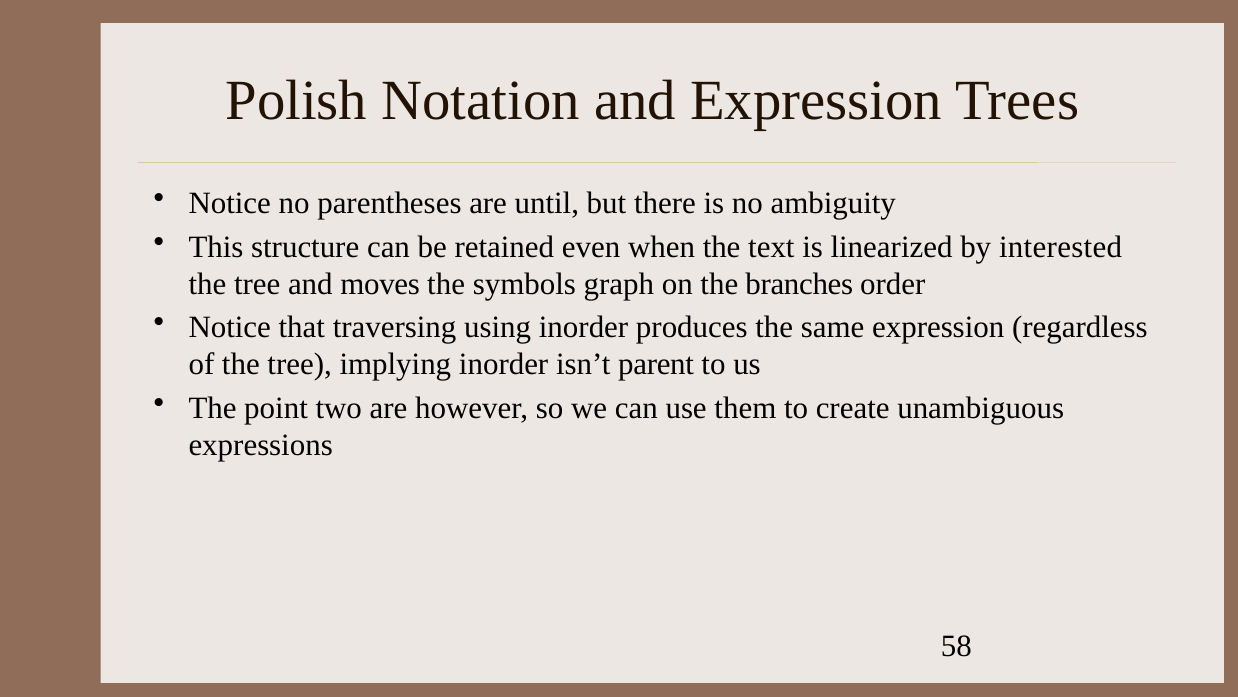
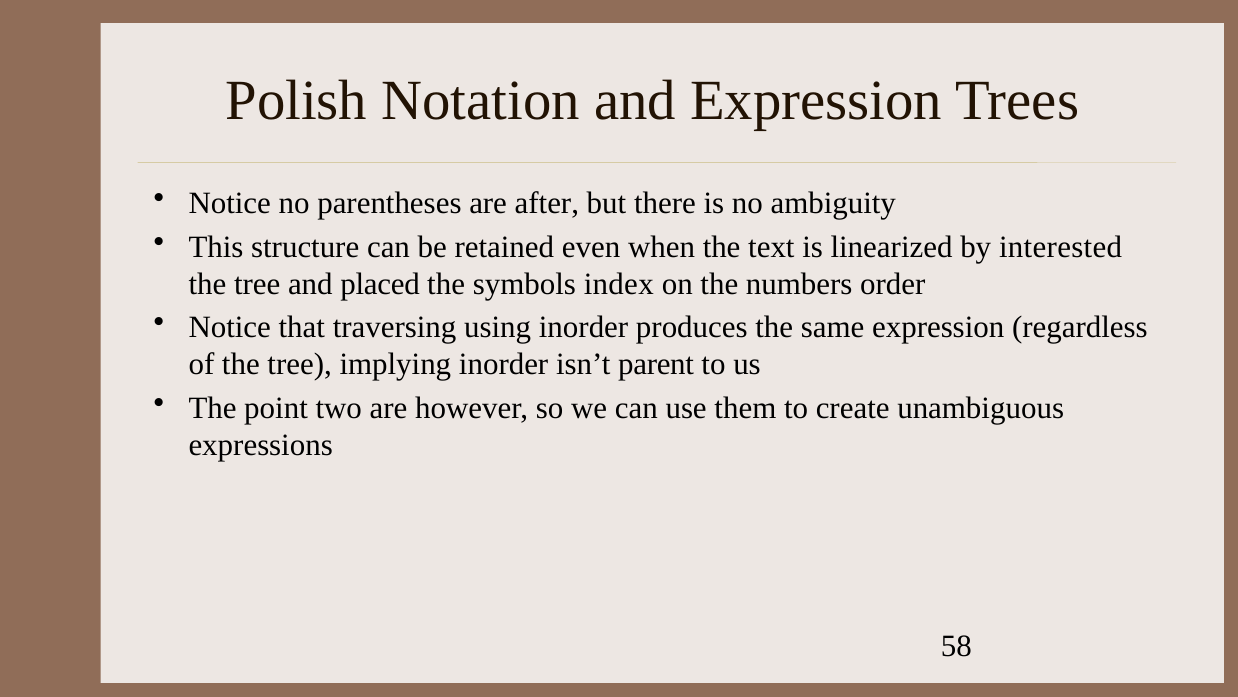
until: until -> after
moves: moves -> placed
graph: graph -> index
branches: branches -> numbers
